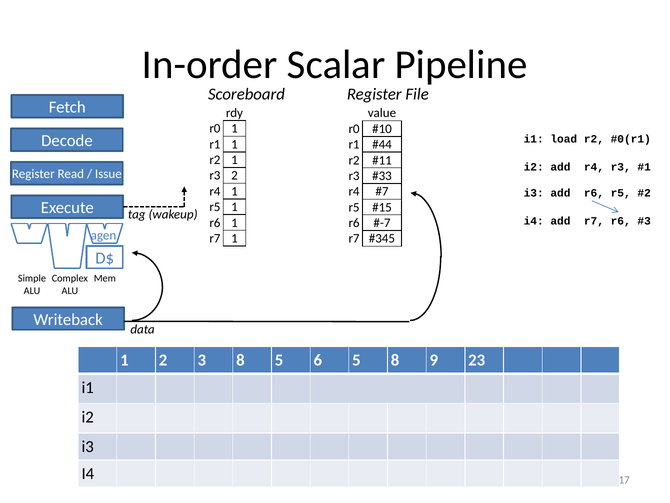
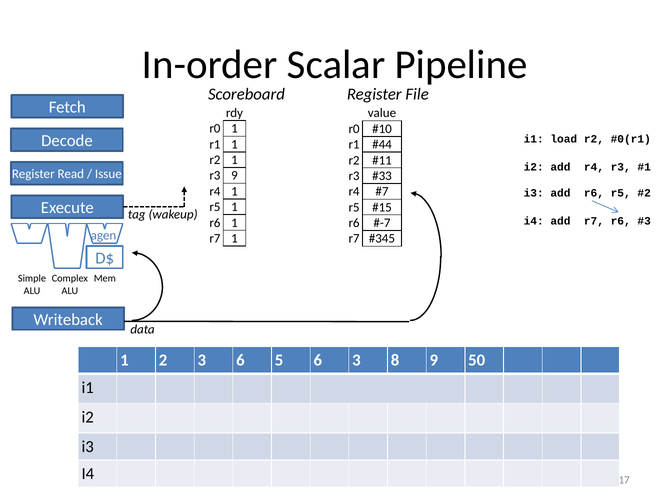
r3 2: 2 -> 9
3 8: 8 -> 6
6 5: 5 -> 3
23: 23 -> 50
